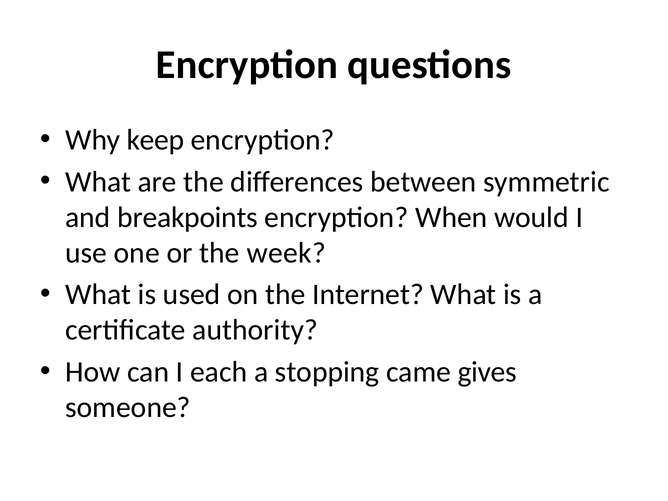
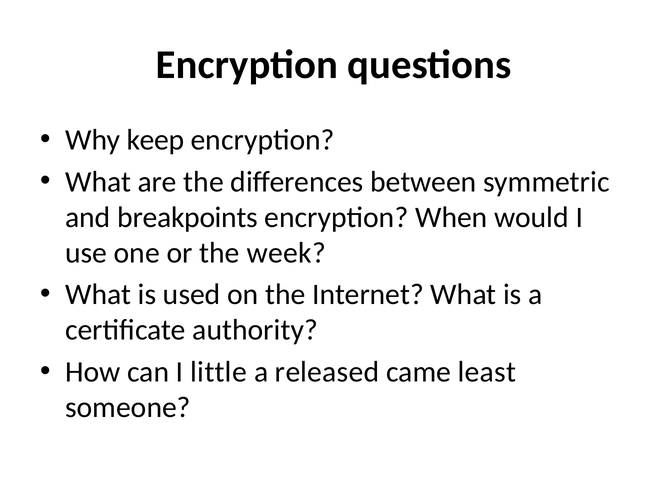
each: each -> little
stopping: stopping -> released
gives: gives -> least
